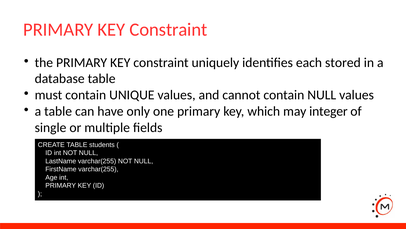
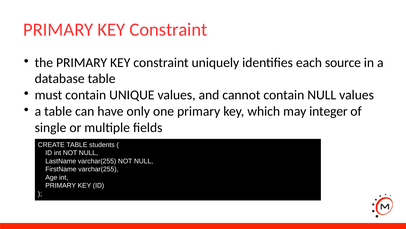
stored: stored -> source
